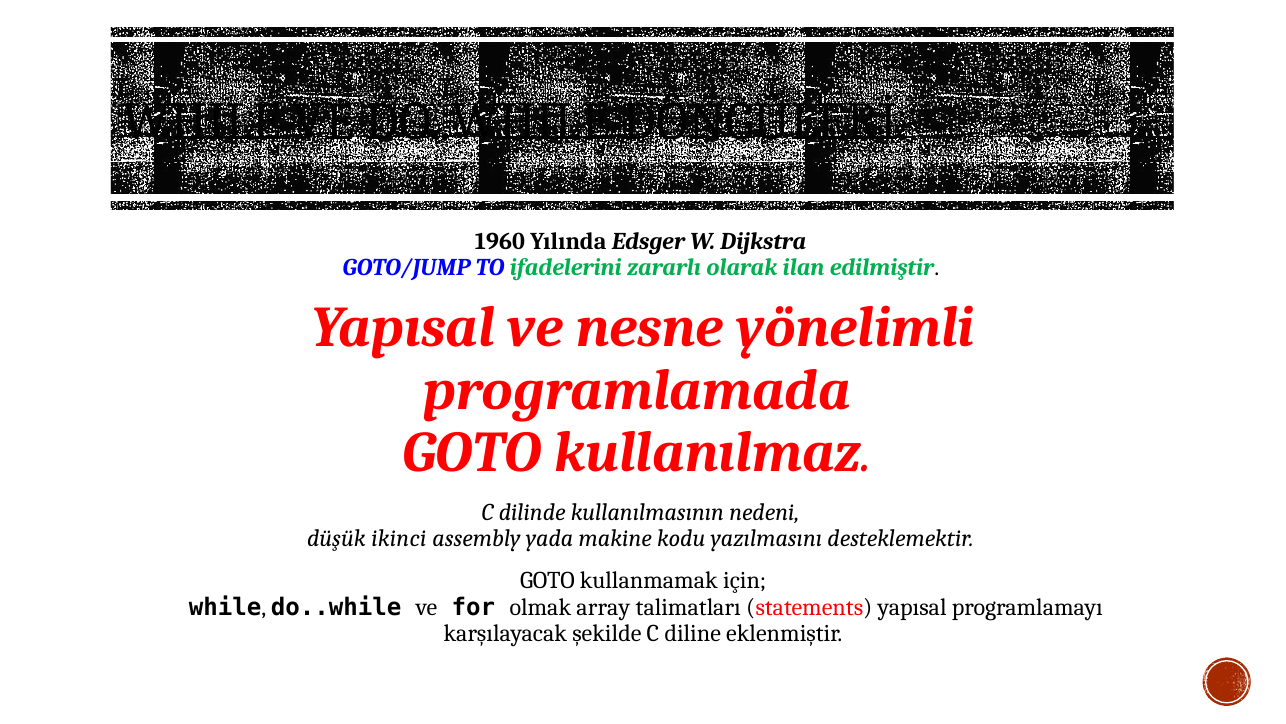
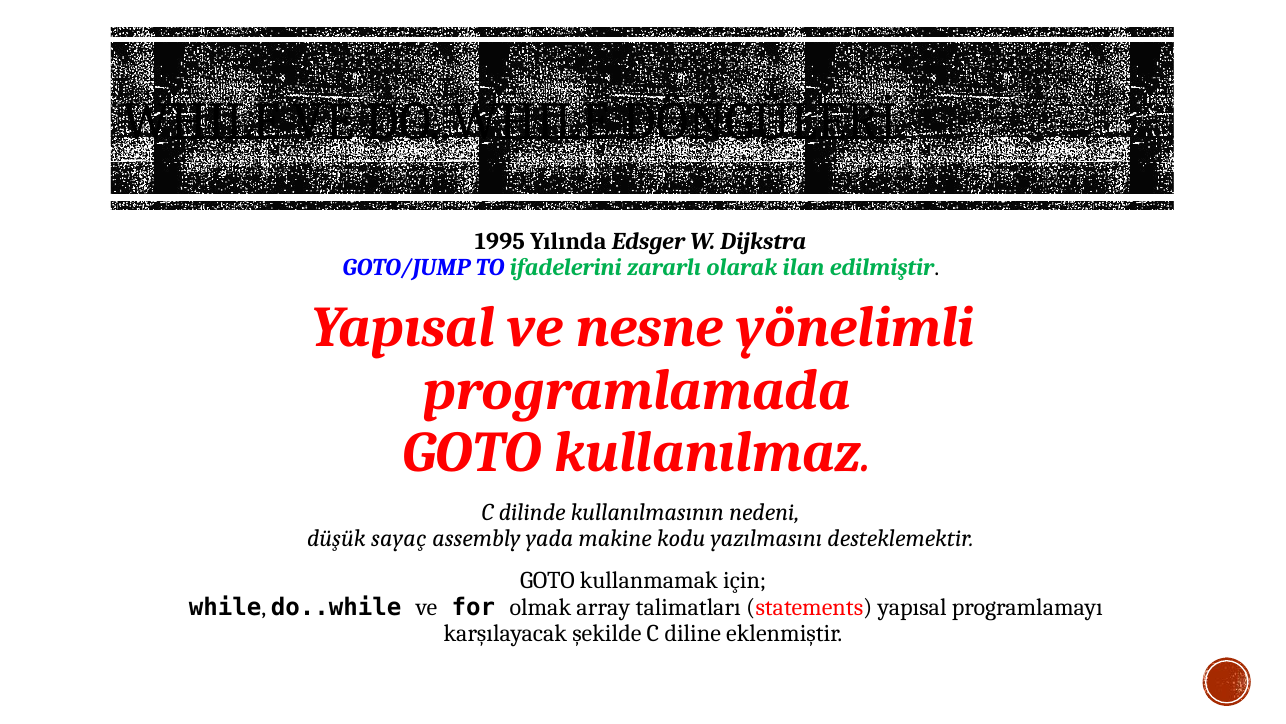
1960: 1960 -> 1995
ikinci: ikinci -> sayaç
